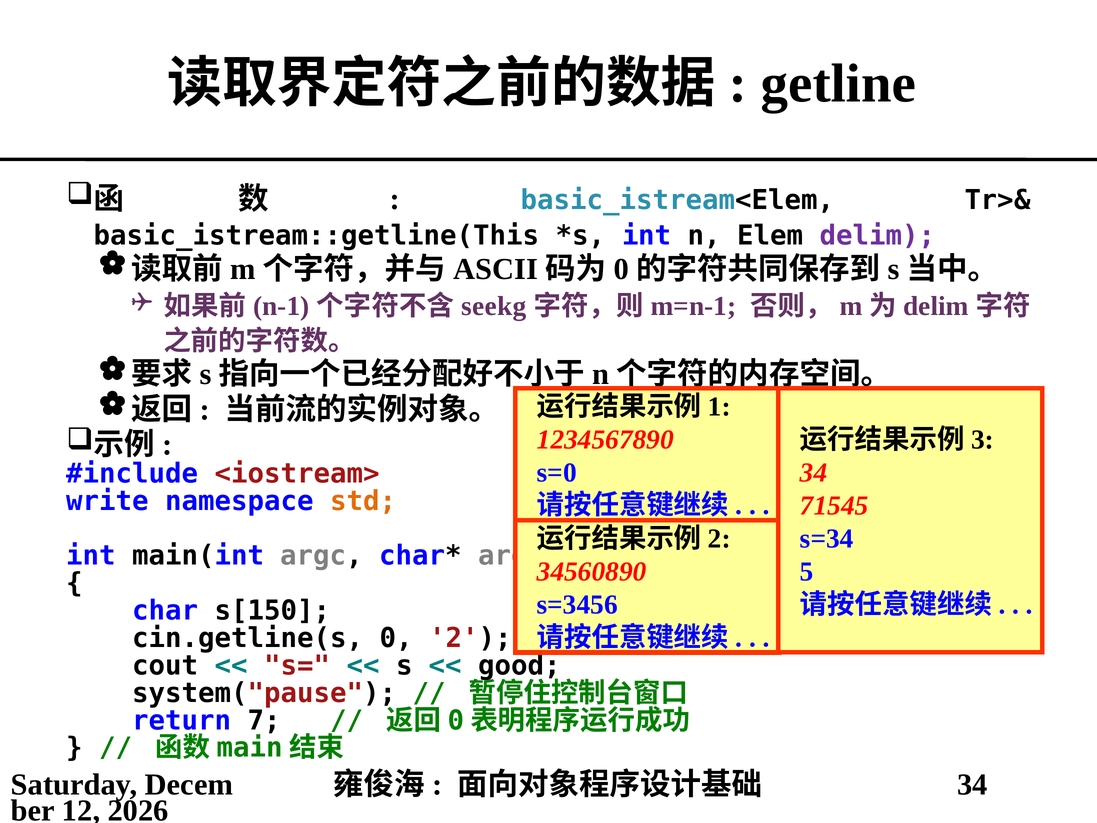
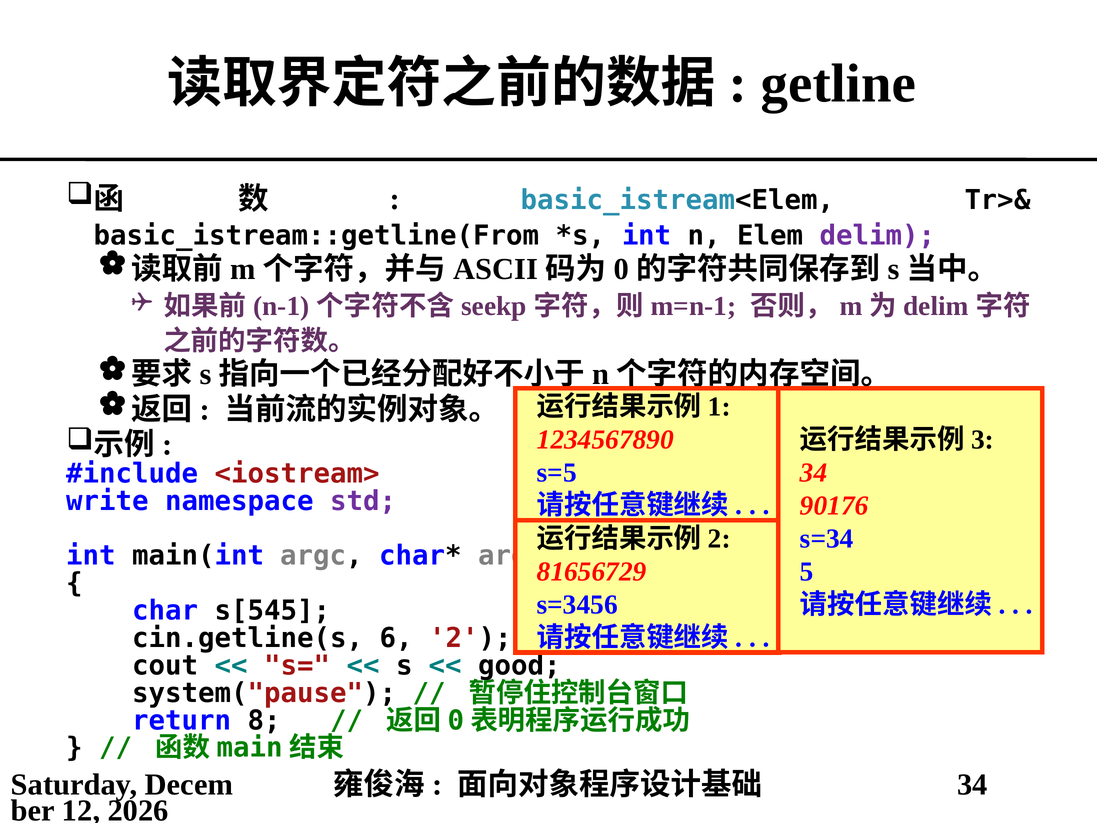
basic_istream::getline(This: basic_istream::getline(This -> basic_istream::getline(From
seekg: seekg -> seekp
s=0: s=0 -> s=5
std colour: orange -> purple
71545: 71545 -> 90176
34560890: 34560890 -> 81656729
s[150: s[150 -> s[545
0: 0 -> 6
7: 7 -> 8
